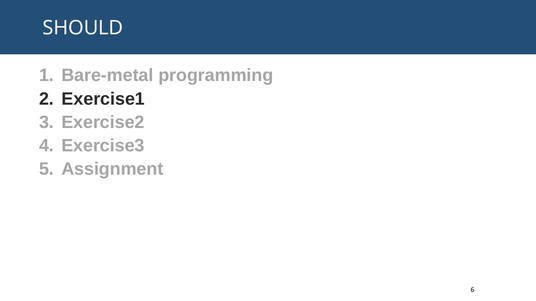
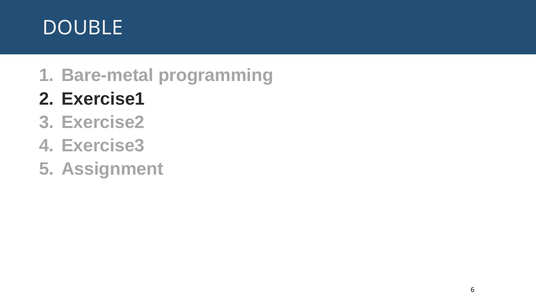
SHOULD: SHOULD -> DOUBLE
